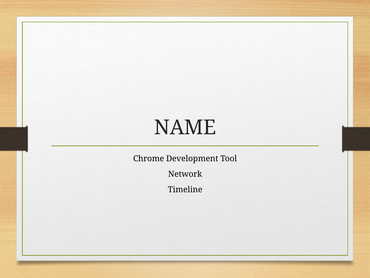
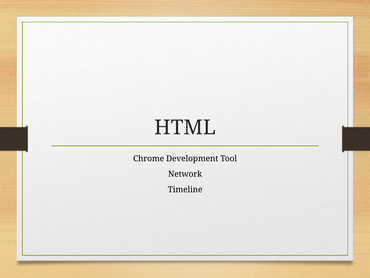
NAME: NAME -> HTML
